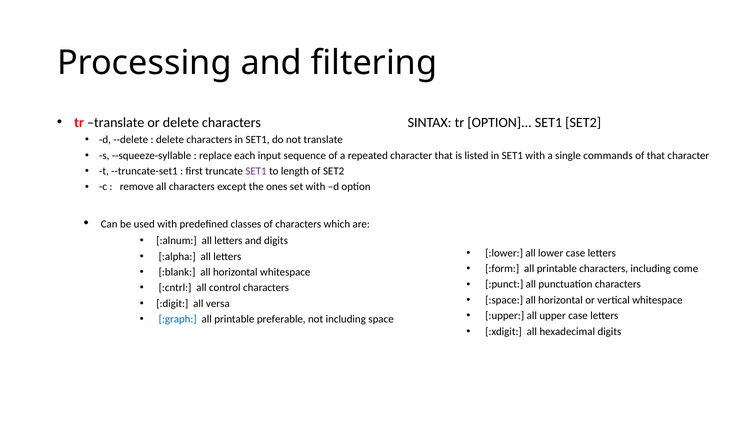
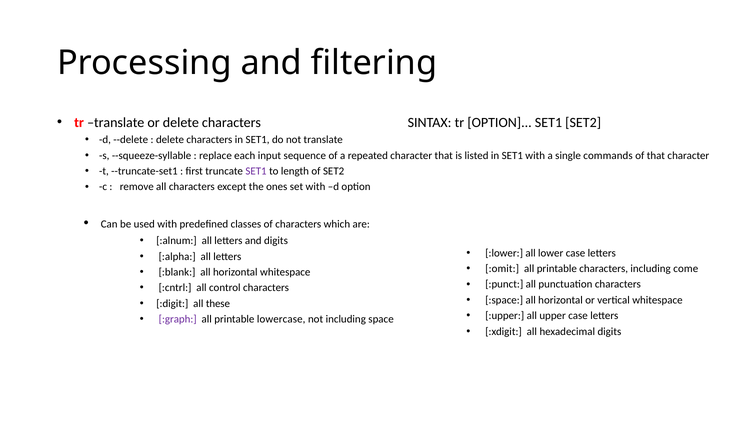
:form: :form -> :omit
versa: versa -> these
:graph colour: blue -> purple
preferable: preferable -> lowercase
